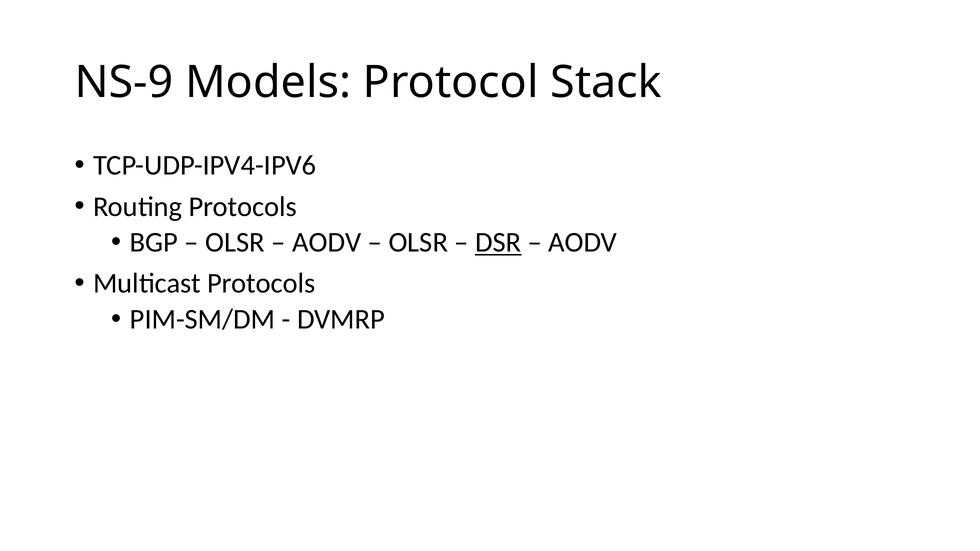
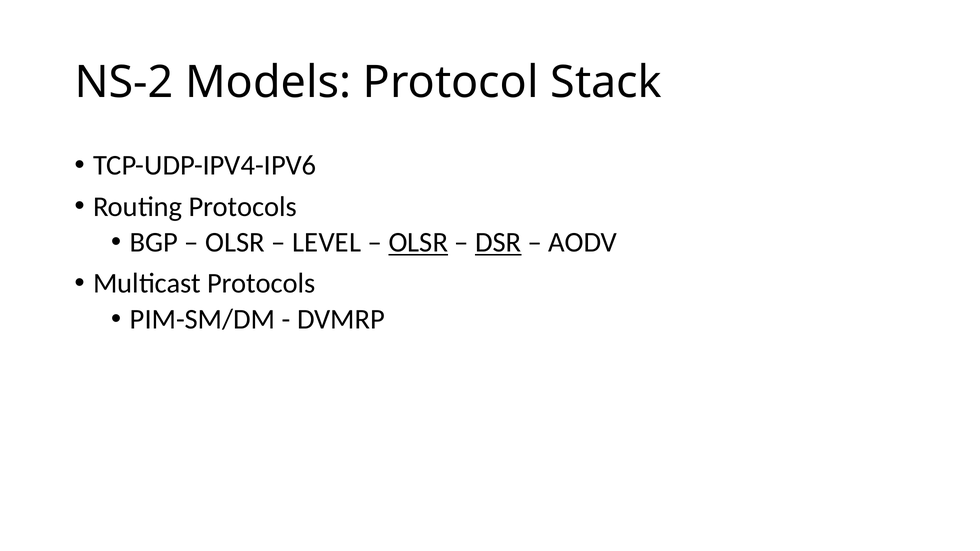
NS-9: NS-9 -> NS-2
AODV at (327, 243): AODV -> LEVEL
OLSR at (418, 243) underline: none -> present
